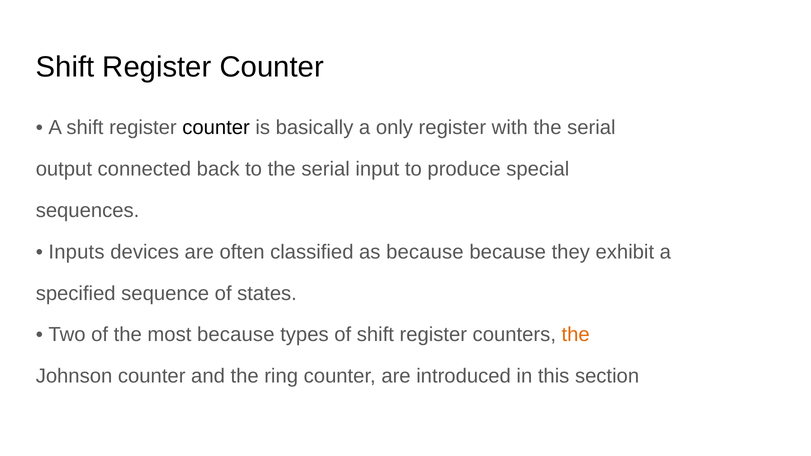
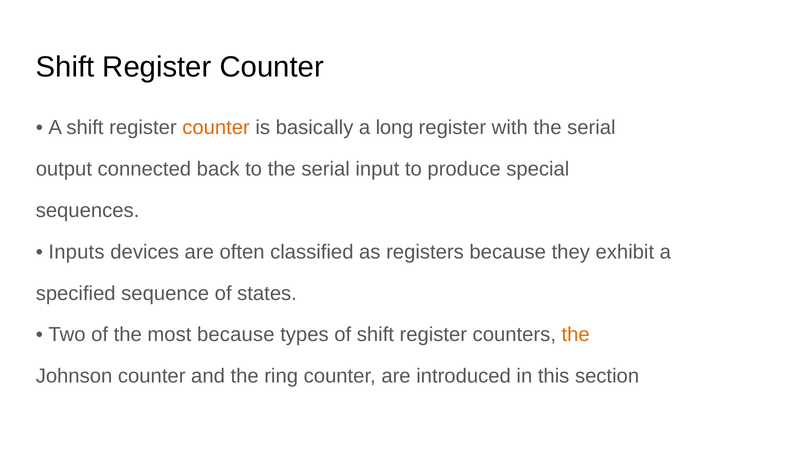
counter at (216, 128) colour: black -> orange
only: only -> long
as because: because -> registers
